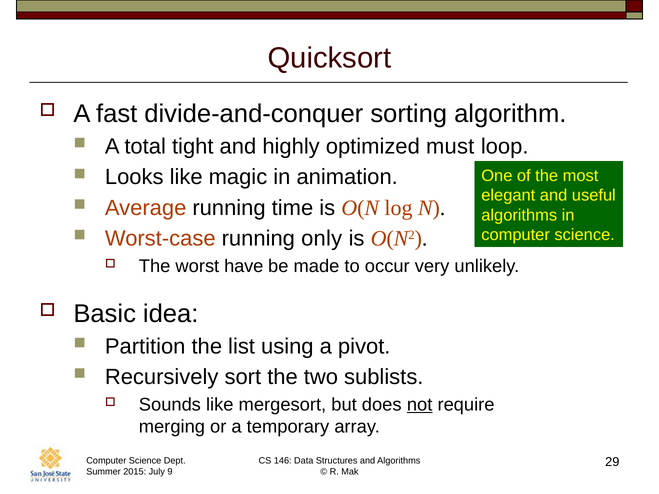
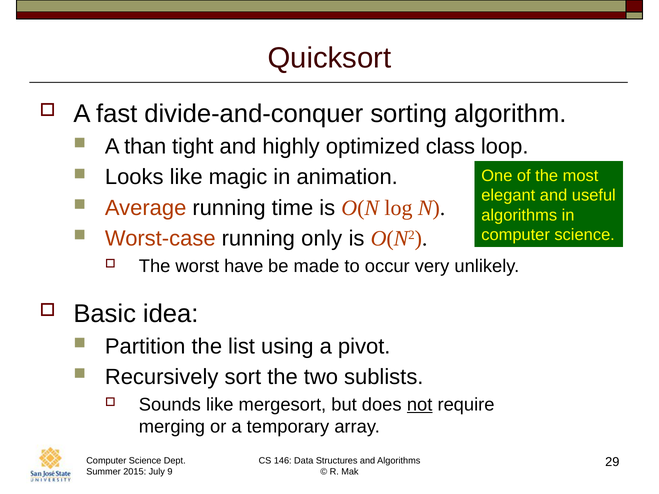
total: total -> than
must: must -> class
